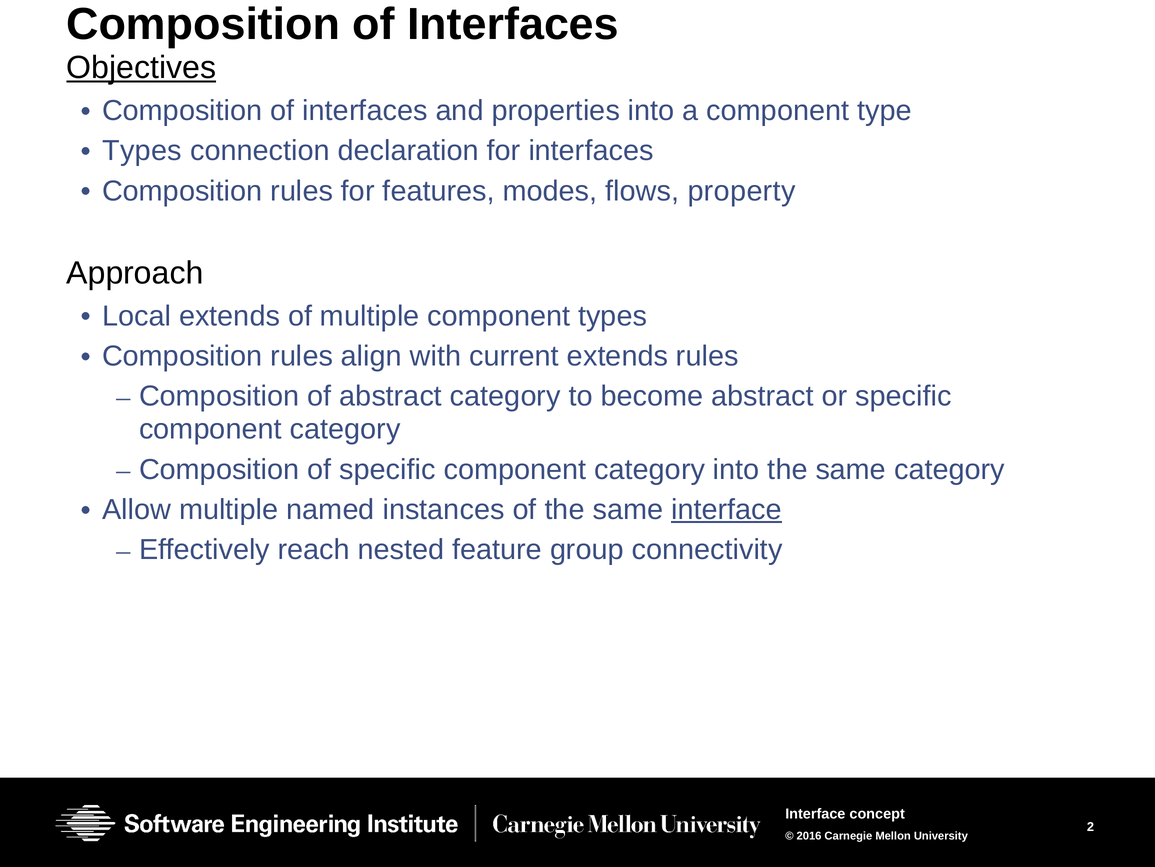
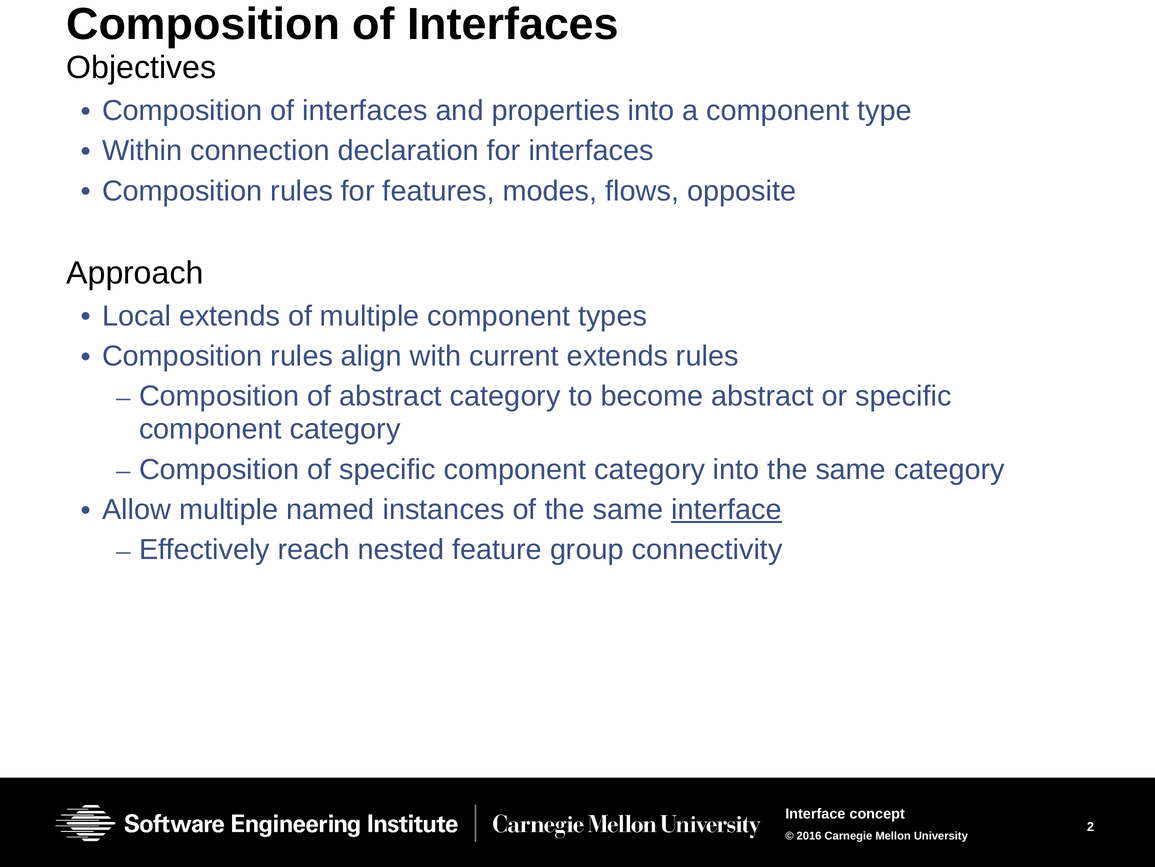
Objectives underline: present -> none
Types at (142, 151): Types -> Within
property: property -> opposite
